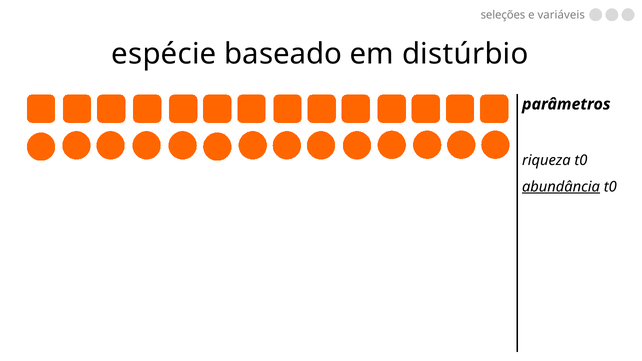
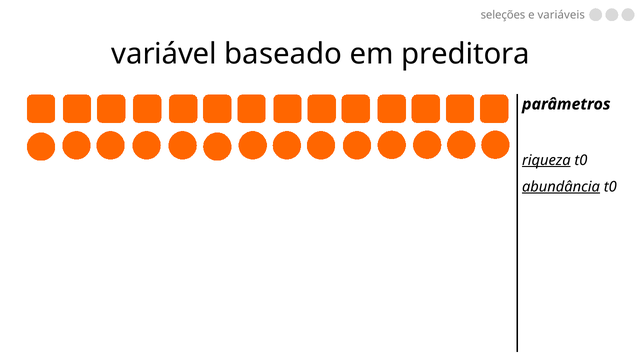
espécie: espécie -> variável
distúrbio: distúrbio -> preditora
riqueza underline: none -> present
